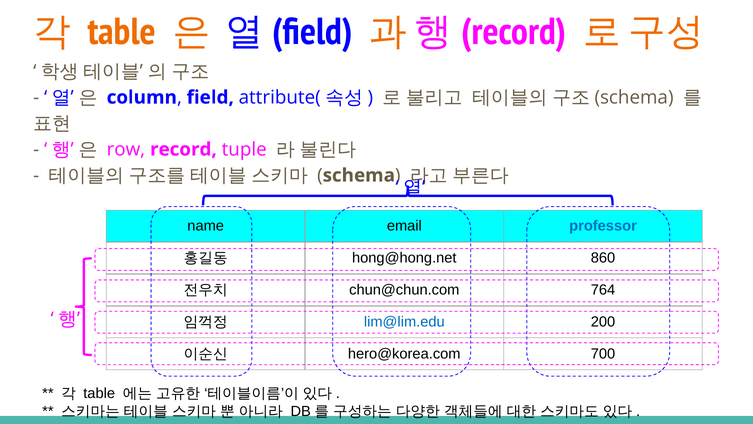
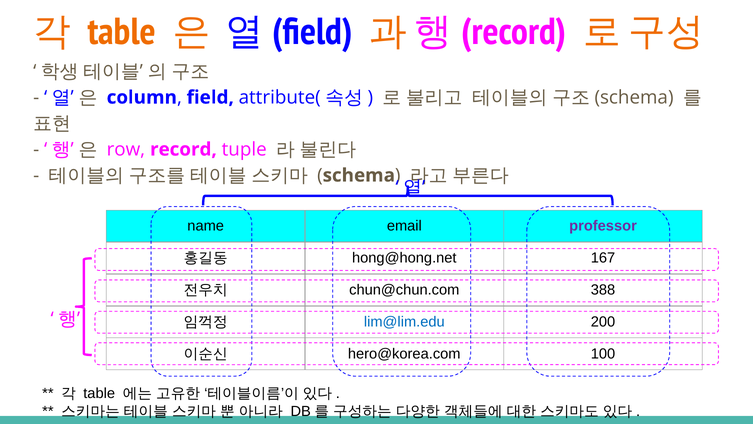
professor colour: blue -> purple
860: 860 -> 167
764: 764 -> 388
700: 700 -> 100
